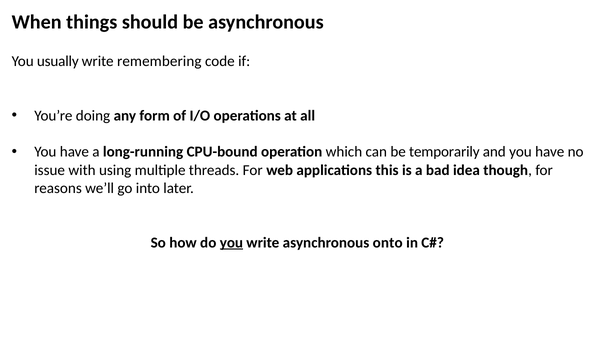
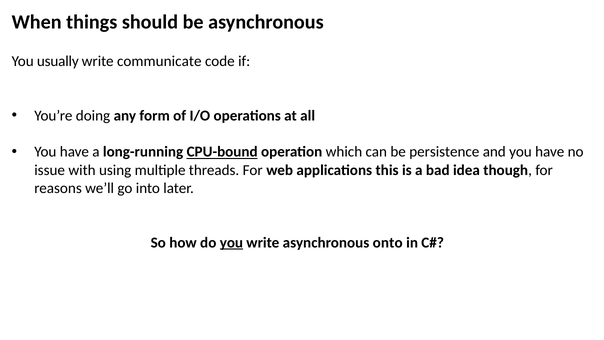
remembering: remembering -> communicate
CPU-bound underline: none -> present
temporarily: temporarily -> persistence
